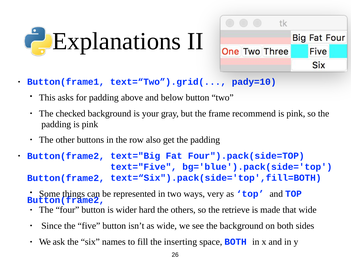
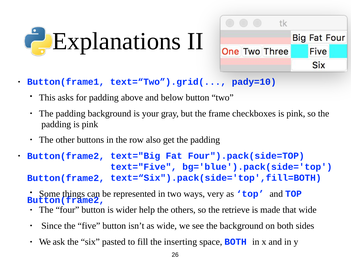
checked at (71, 114): checked -> padding
recommend: recommend -> checkboxes
hard: hard -> help
names: names -> pasted
